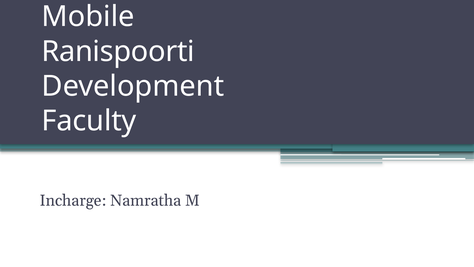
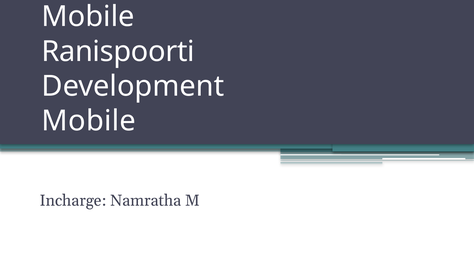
Faculty at (89, 121): Faculty -> Mobile
